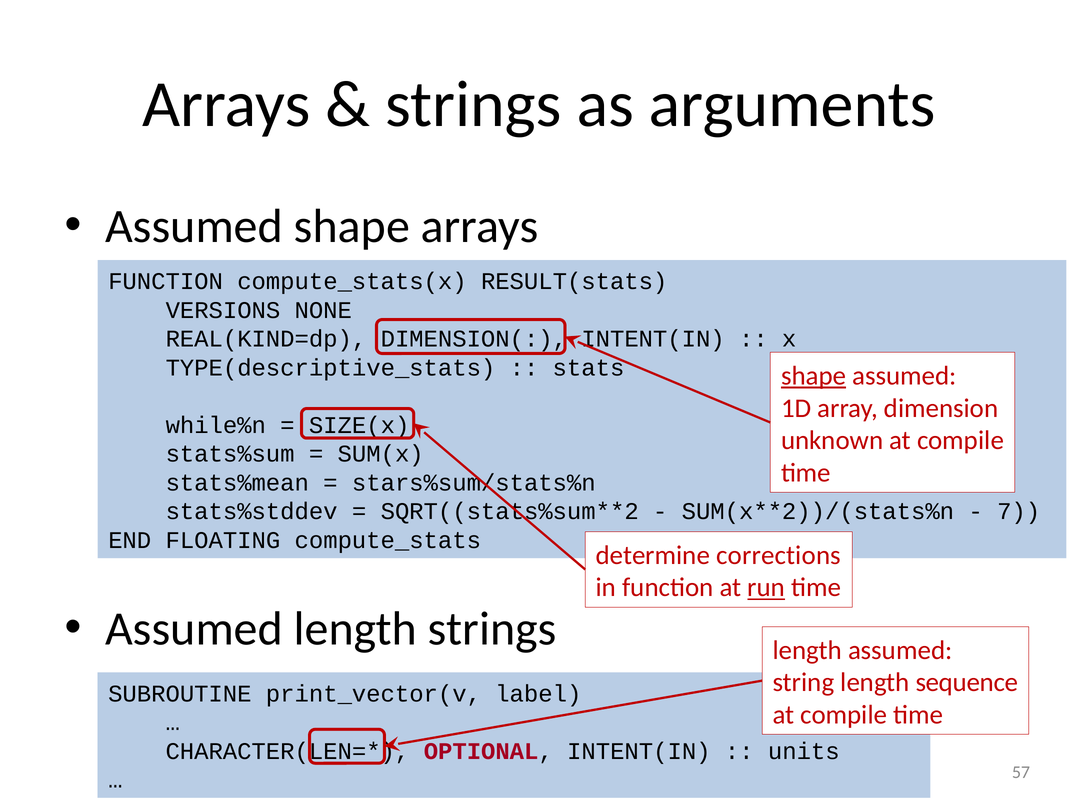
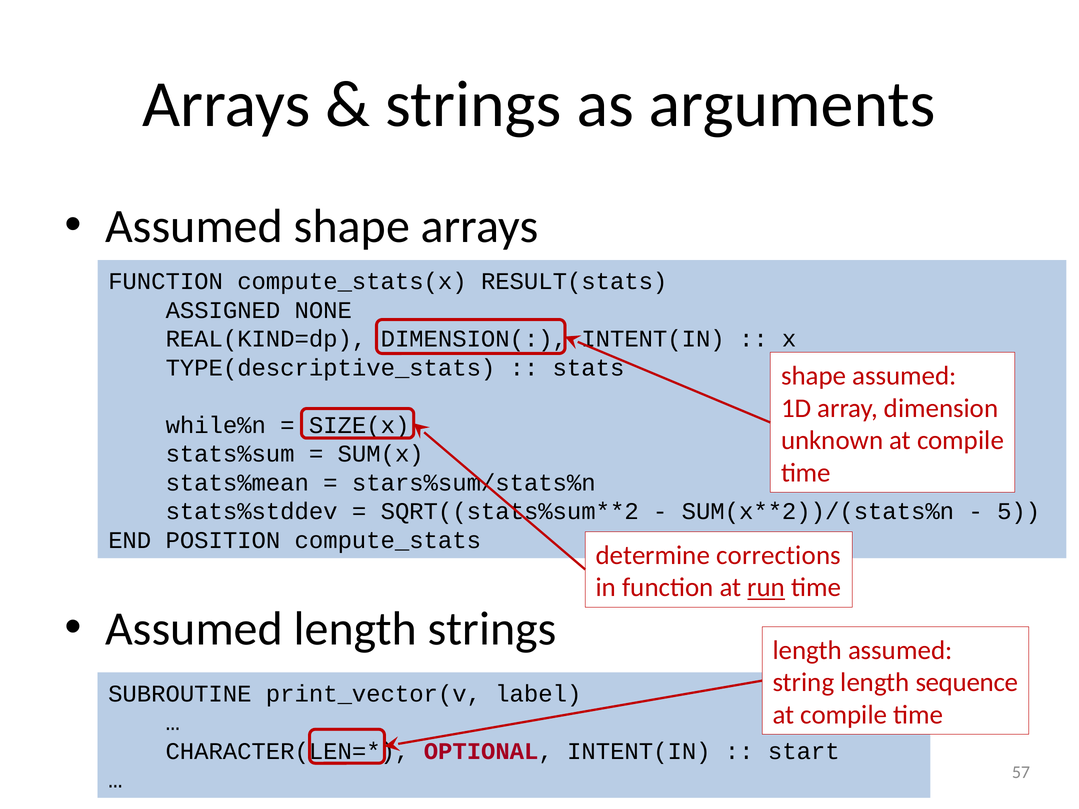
VERSIONS: VERSIONS -> ASSIGNED
shape at (814, 376) underline: present -> none
7: 7 -> 5
FLOATING: FLOATING -> POSITION
units: units -> start
